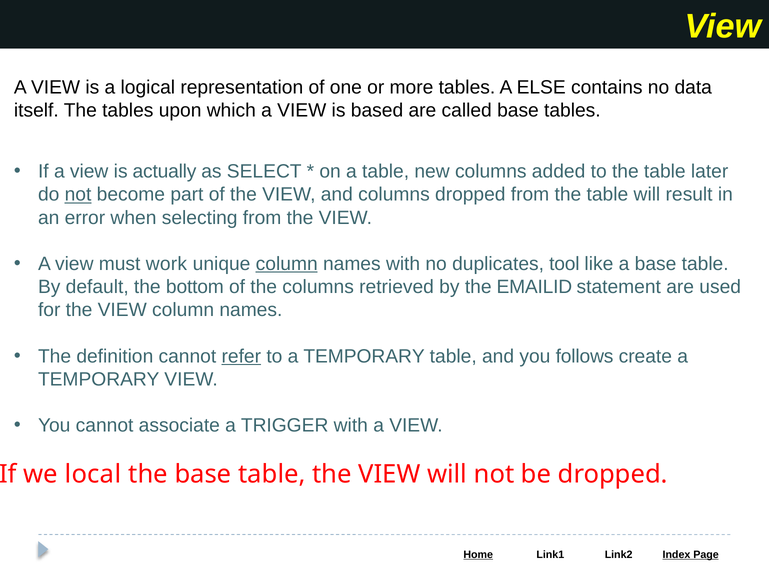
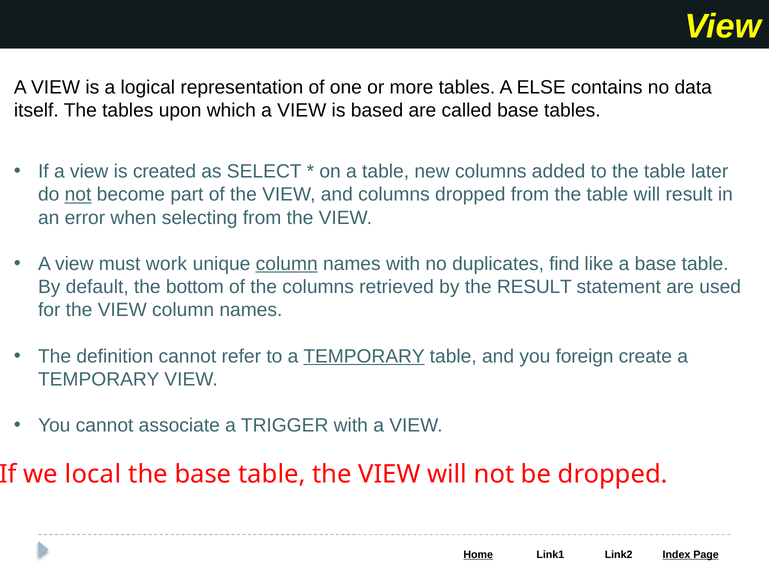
actually: actually -> created
tool: tool -> find
the EMAILID: EMAILID -> RESULT
refer underline: present -> none
TEMPORARY at (364, 356) underline: none -> present
follows: follows -> foreign
